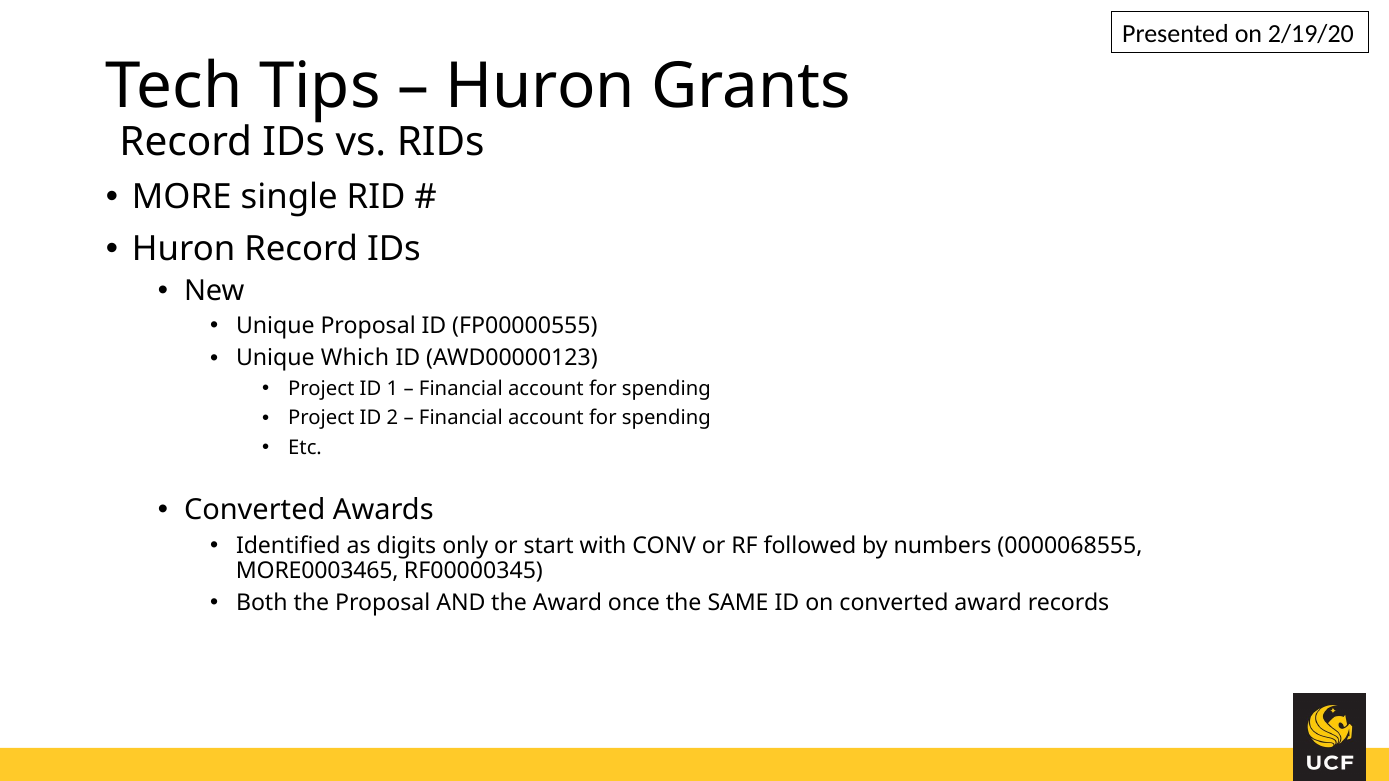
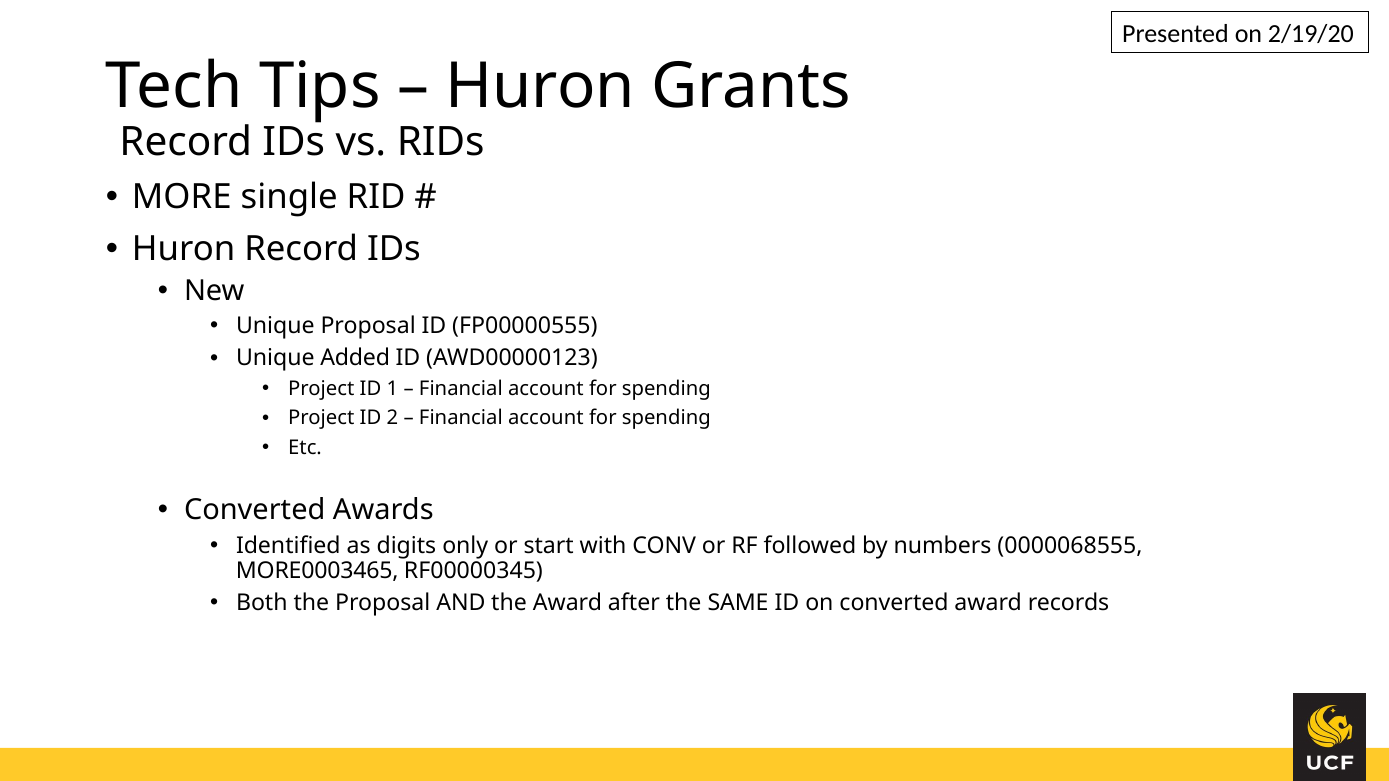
Which: Which -> Added
once: once -> after
